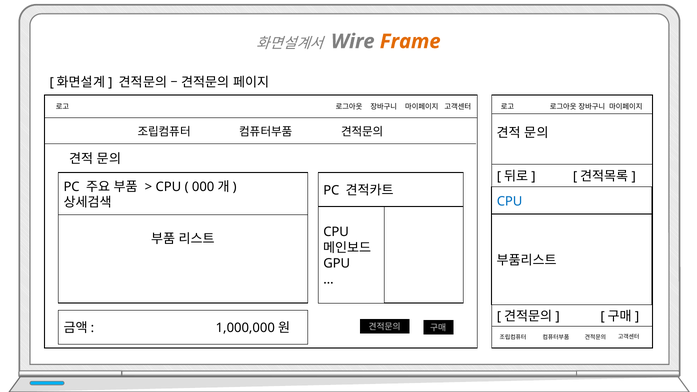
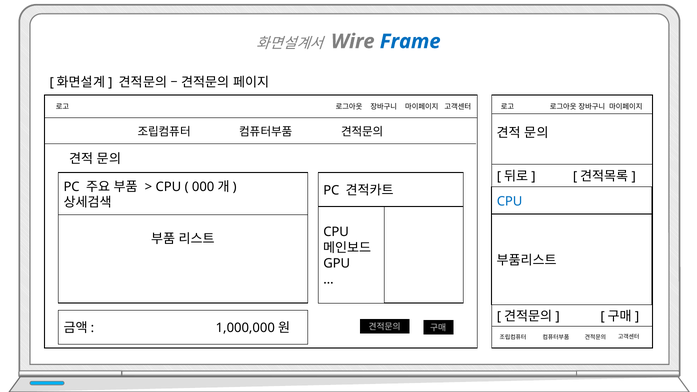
Frame colour: orange -> blue
